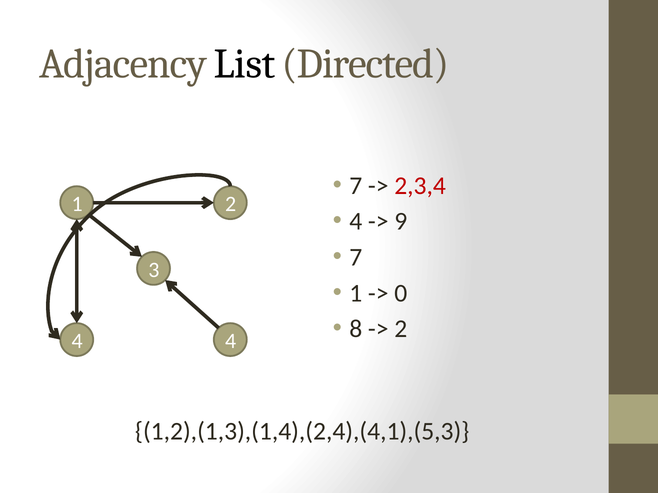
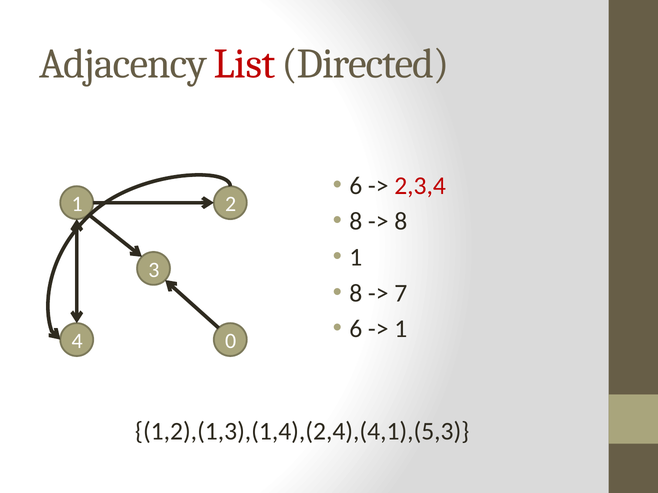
List colour: black -> red
7 at (356, 186): 7 -> 6
4 at (356, 222): 4 -> 8
9 at (401, 222): 9 -> 8
7 at (356, 258): 7 -> 1
1 at (356, 293): 1 -> 8
0: 0 -> 7
8 at (356, 329): 8 -> 6
2 at (401, 329): 2 -> 1
4 4: 4 -> 0
